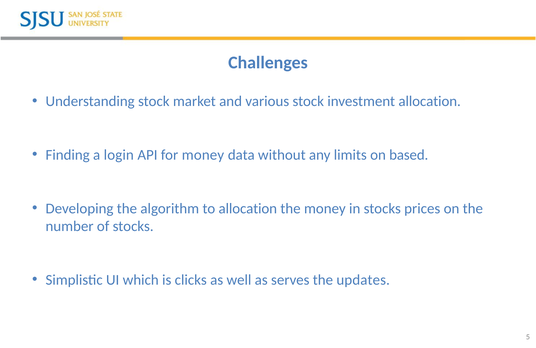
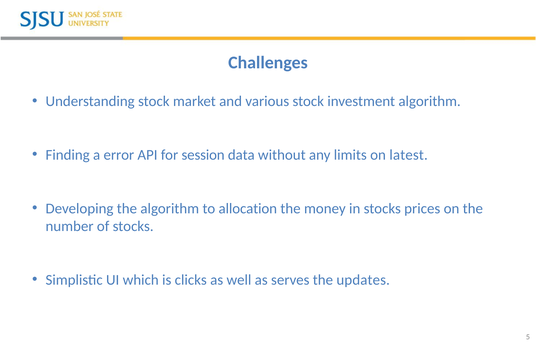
investment allocation: allocation -> algorithm
login: login -> error
for money: money -> session
based: based -> latest
